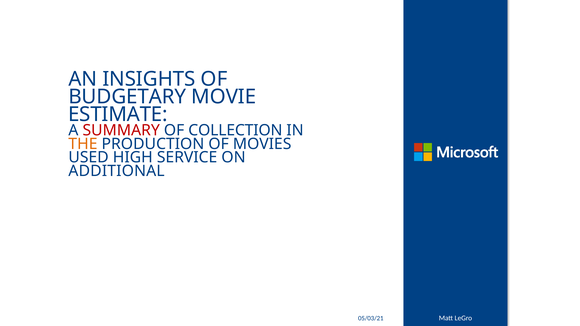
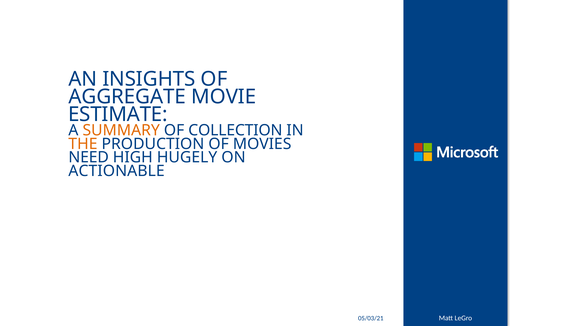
BUDGETARY: BUDGETARY -> AGGREGATE
SUMMARY colour: red -> orange
USED: USED -> NEED
SERVICE: SERVICE -> HUGELY
ADDITIONAL: ADDITIONAL -> ACTIONABLE
